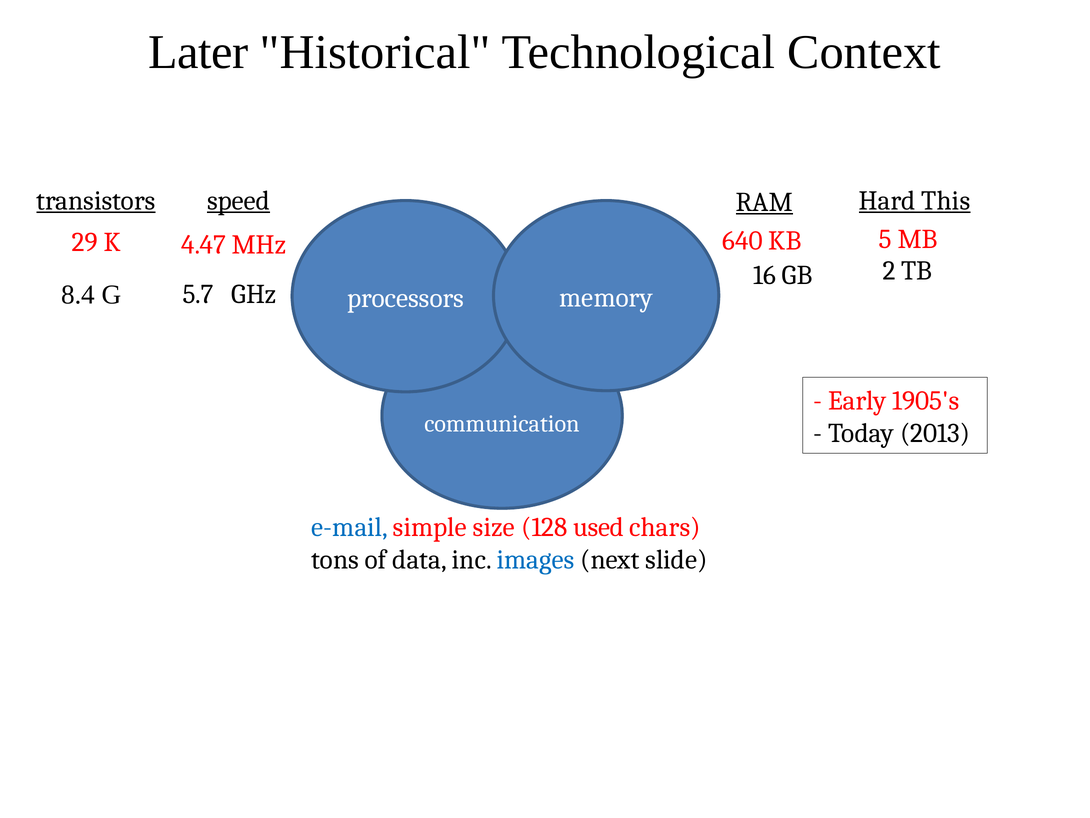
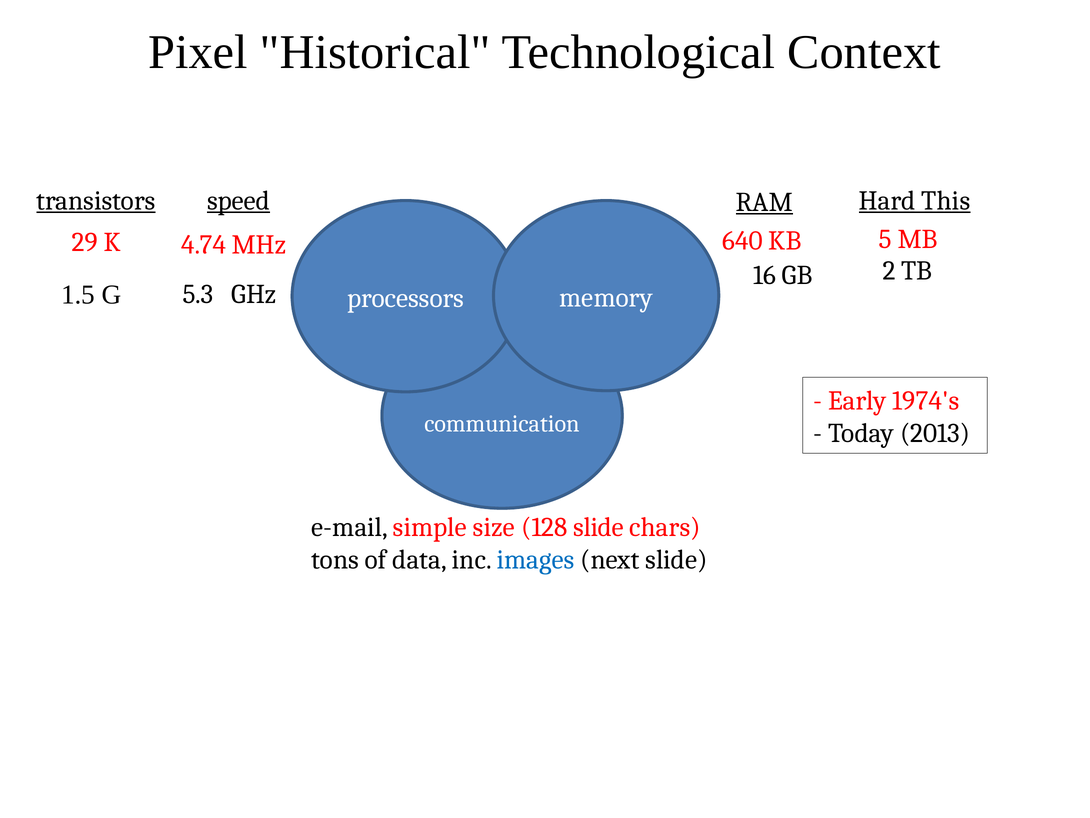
Later: Later -> Pixel
4.47: 4.47 -> 4.74
8.4: 8.4 -> 1.5
5.7: 5.7 -> 5.3
1905's: 1905's -> 1974's
e-mail colour: blue -> black
128 used: used -> slide
